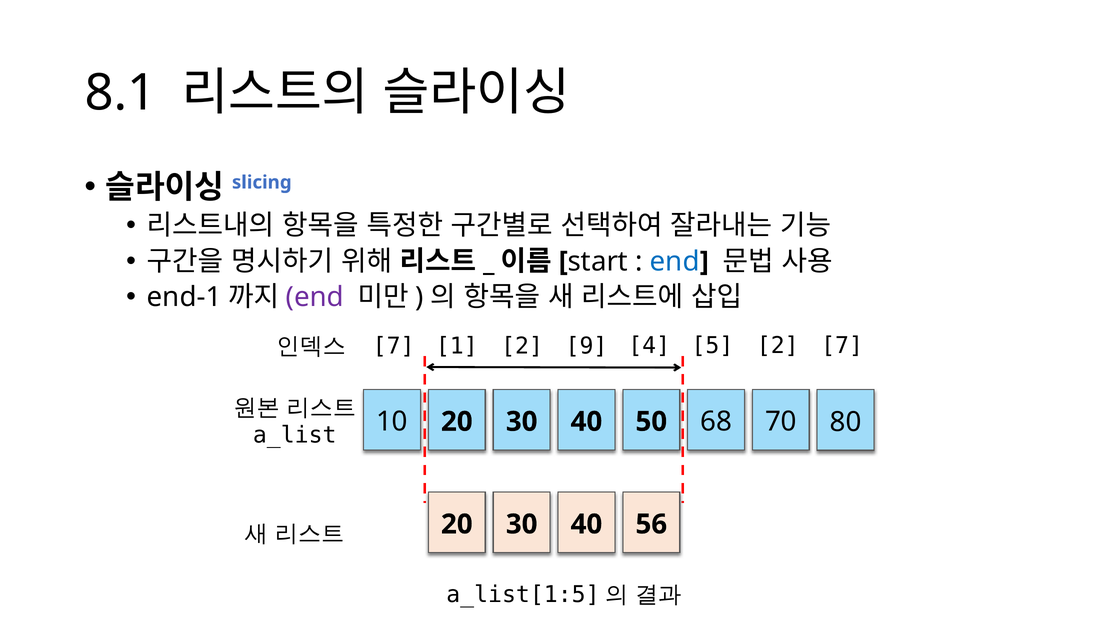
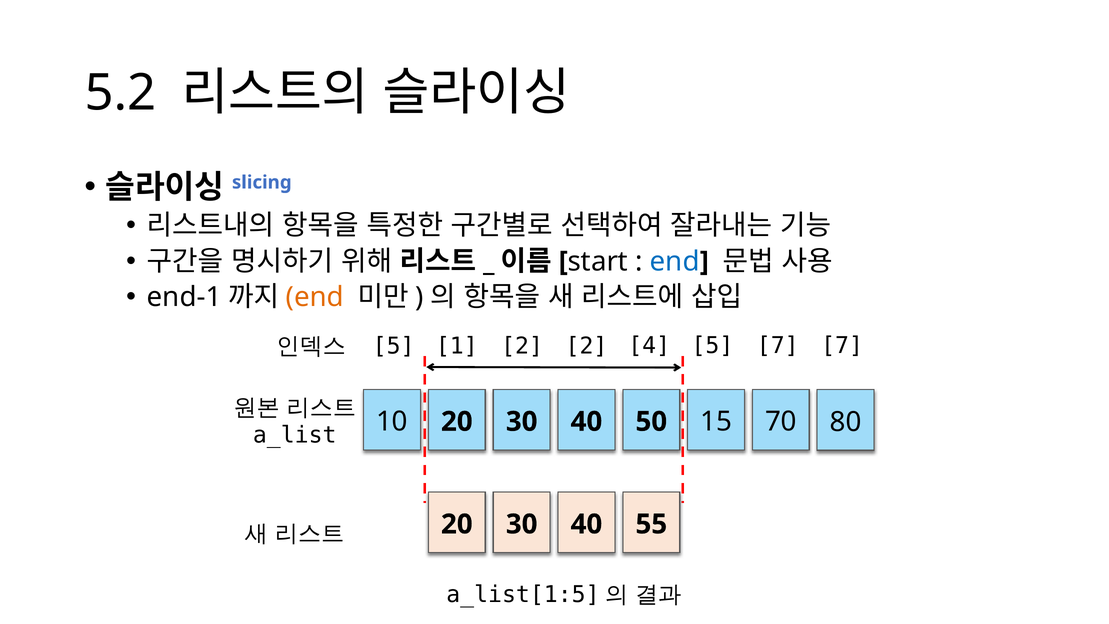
8.1: 8.1 -> 5.2
end at (315, 297) colour: purple -> orange
7 at (394, 346): 7 -> 5
2 9: 9 -> 2
5 2: 2 -> 7
68: 68 -> 15
56: 56 -> 55
